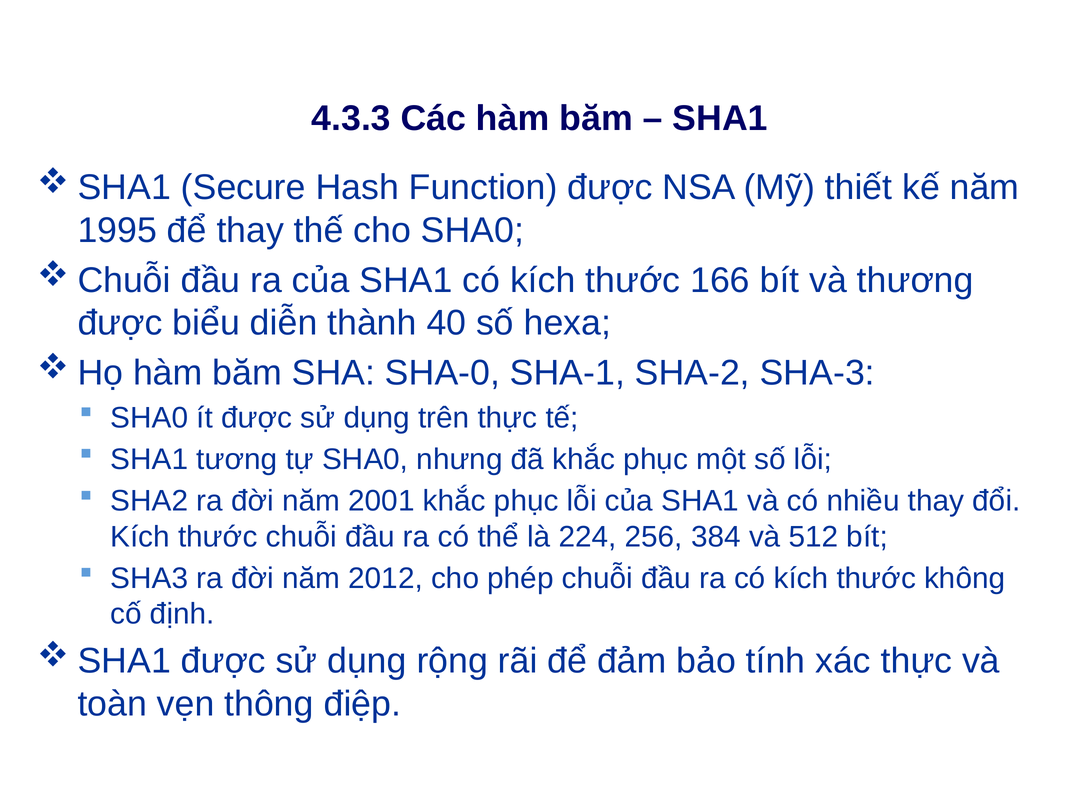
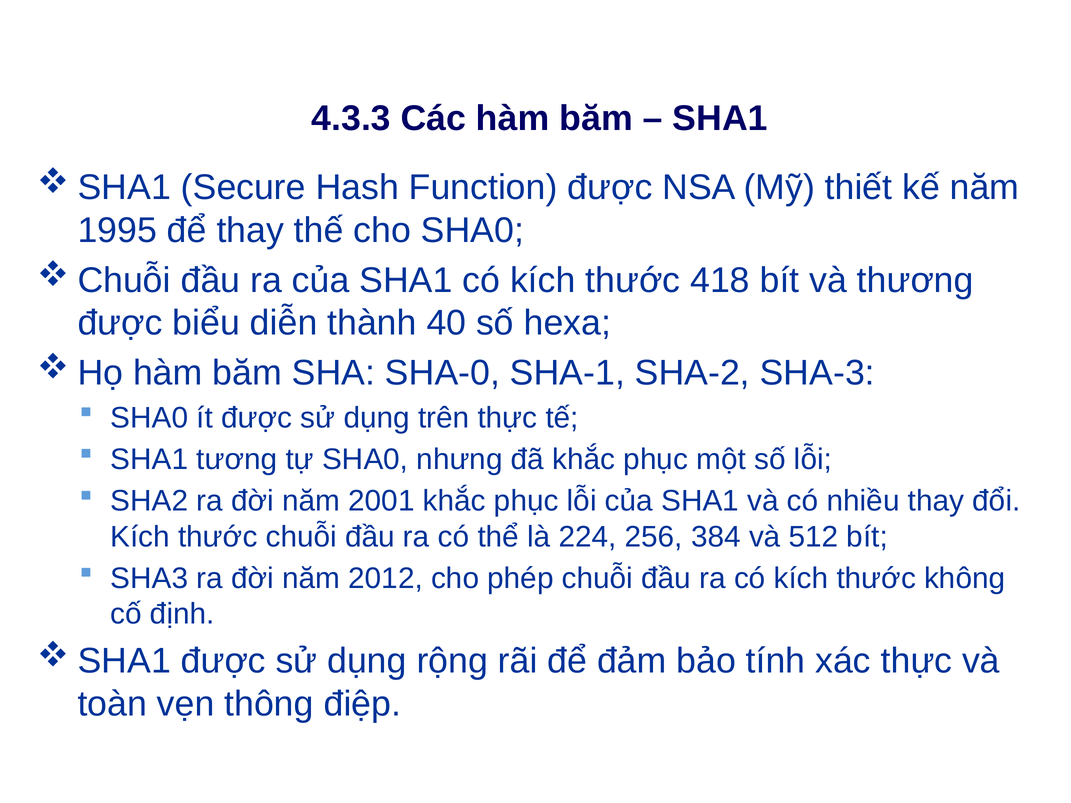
166: 166 -> 418
